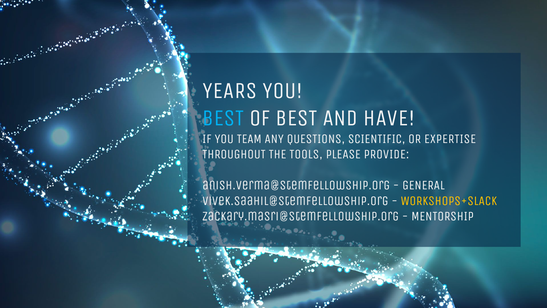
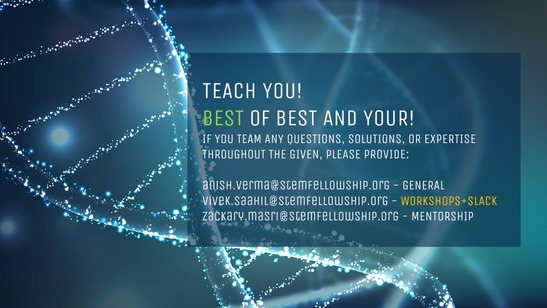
YEARS: YEARS -> TEACH
BEST at (223, 118) colour: light blue -> light green
HAVE: HAVE -> YOUR
SCIENTIFIC: SCIENTIFIC -> SOLUTIONS
TOOLS: TOOLS -> GIVEN
